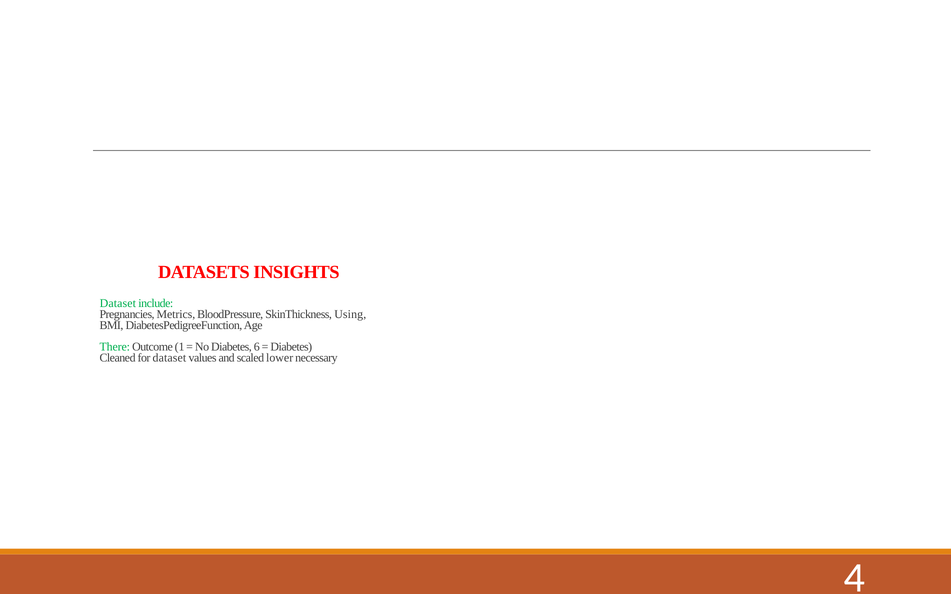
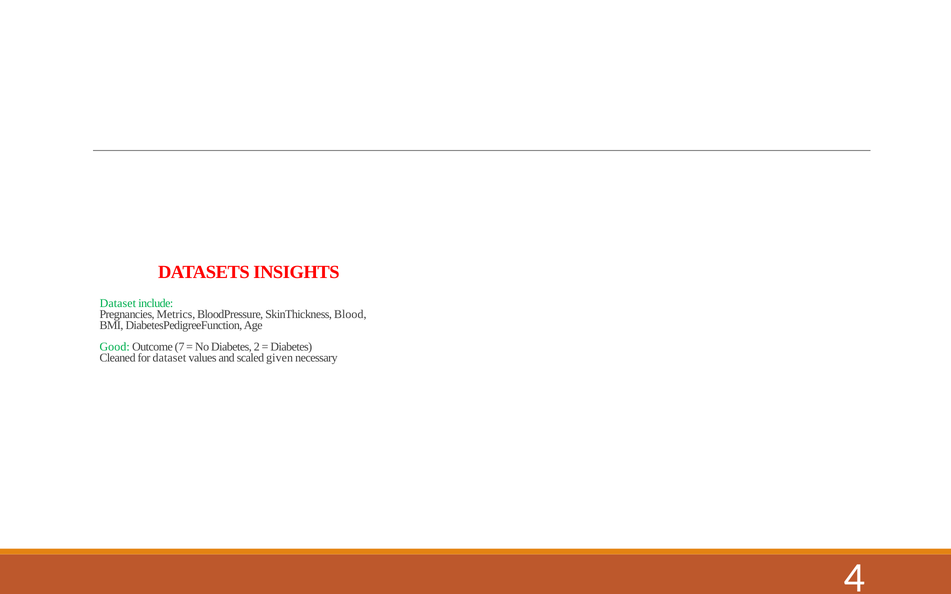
Using: Using -> Blood
There: There -> Good
1: 1 -> 7
6: 6 -> 2
lower: lower -> given
